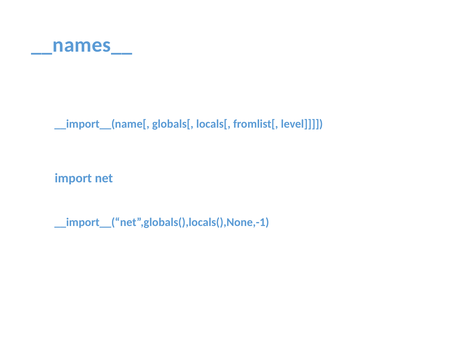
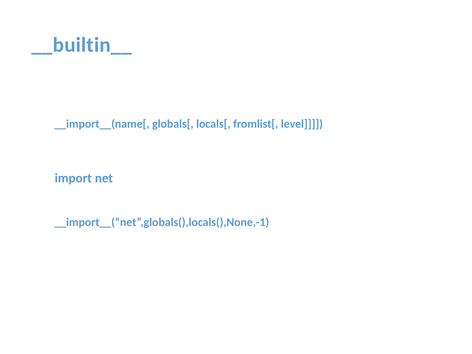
__names__: __names__ -> __builtin__
